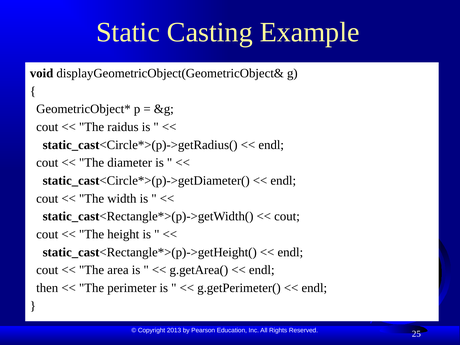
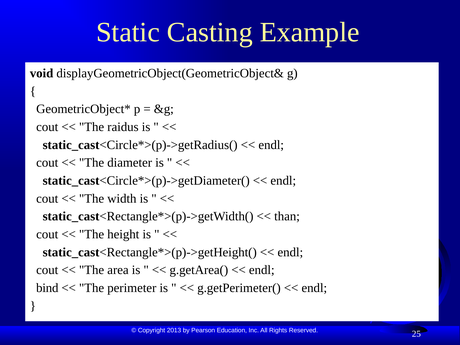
cout at (287, 216): cout -> than
then: then -> bind
